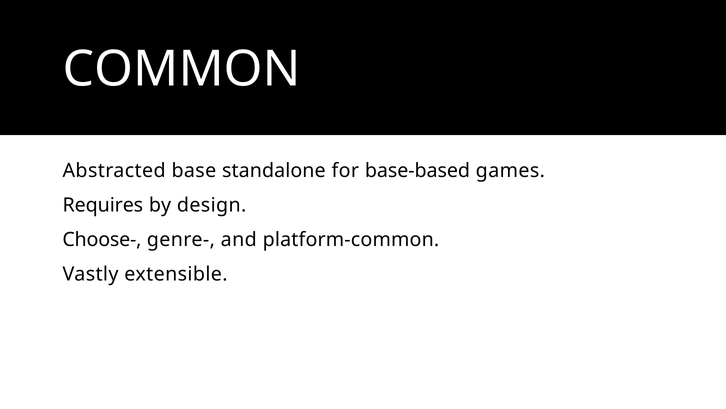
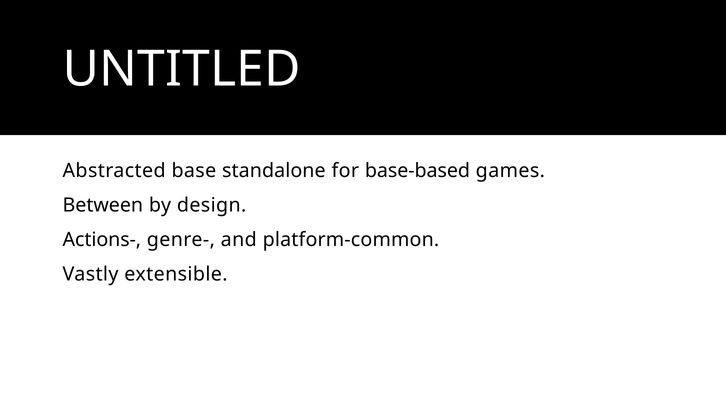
COMMON: COMMON -> UNTITLED
Requires: Requires -> Between
Choose-: Choose- -> Actions-
